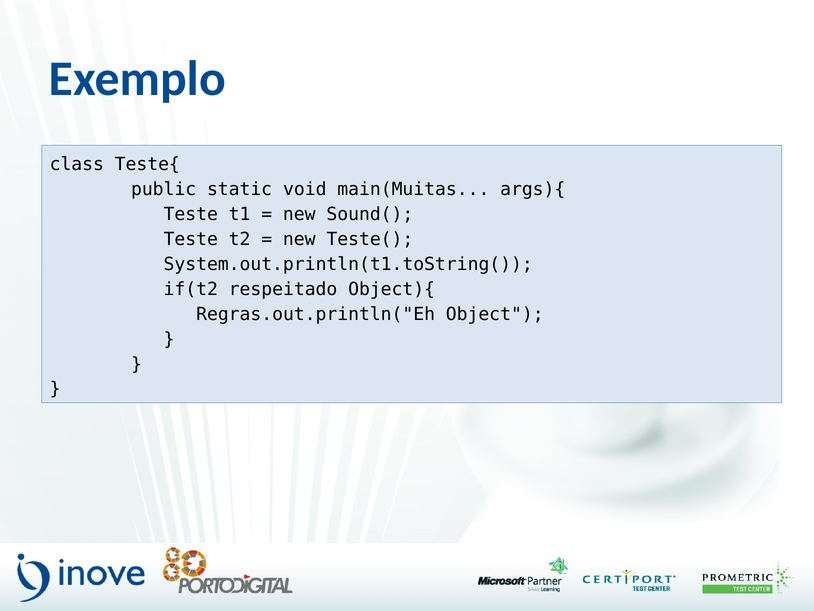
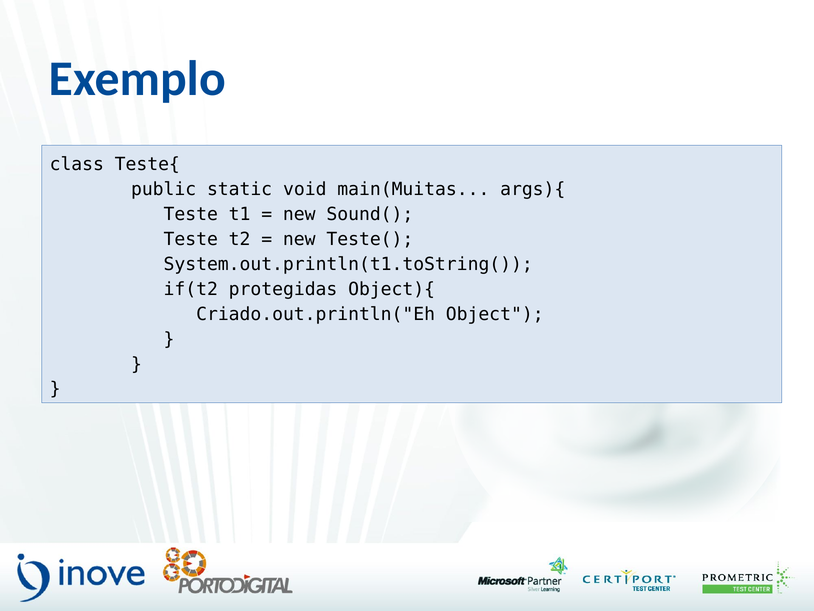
respeitado: respeitado -> protegidas
Regras.out.println("Eh: Regras.out.println("Eh -> Criado.out.println("Eh
